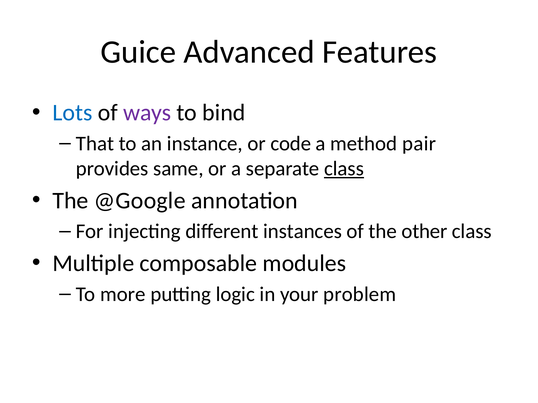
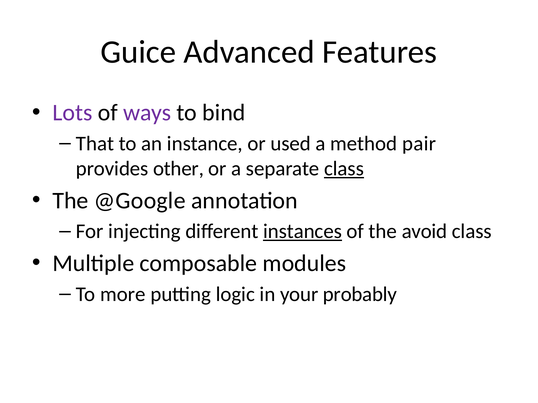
Lots colour: blue -> purple
code: code -> used
same: same -> other
instances underline: none -> present
other: other -> avoid
problem: problem -> probably
